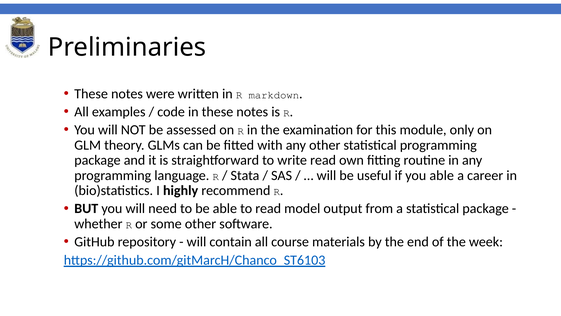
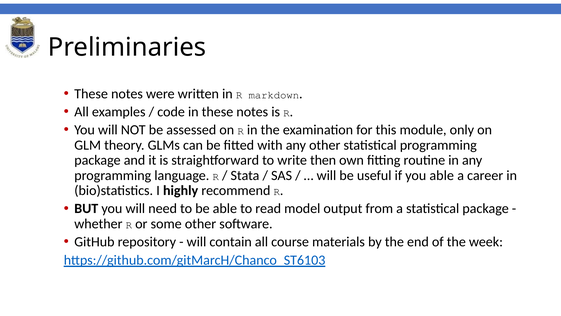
write read: read -> then
